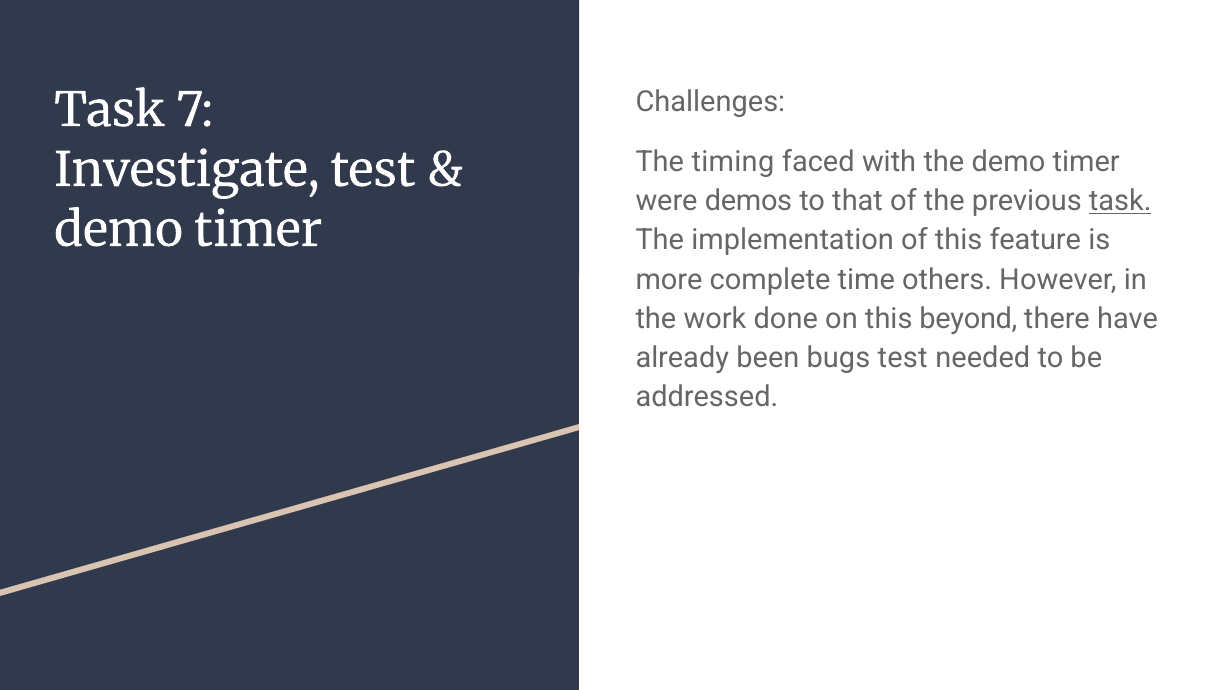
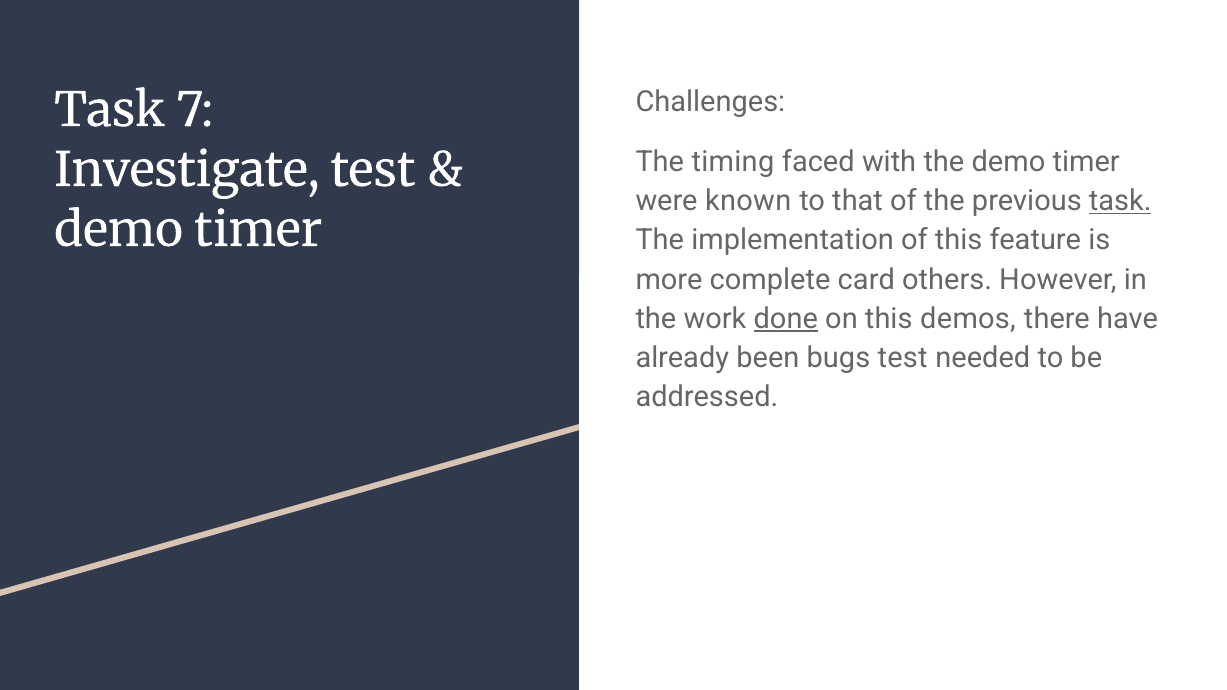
demos: demos -> known
time: time -> card
done underline: none -> present
beyond: beyond -> demos
